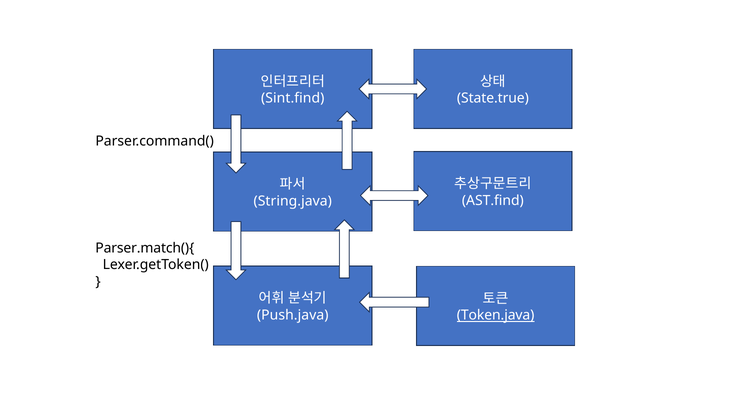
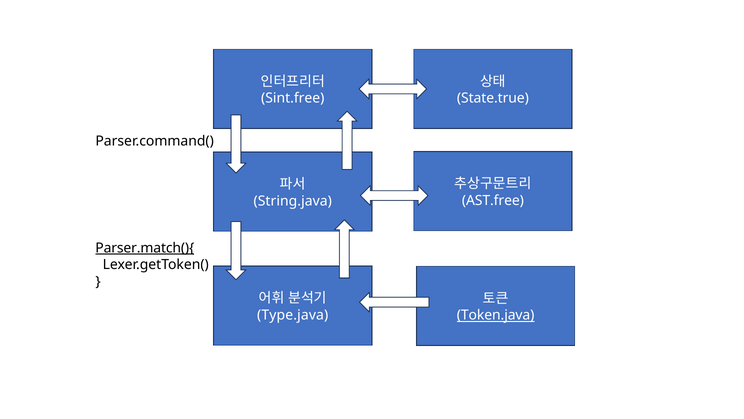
Sint.find: Sint.find -> Sint.free
AST.find: AST.find -> AST.free
Parser.match(){ underline: none -> present
Push.java: Push.java -> Type.java
